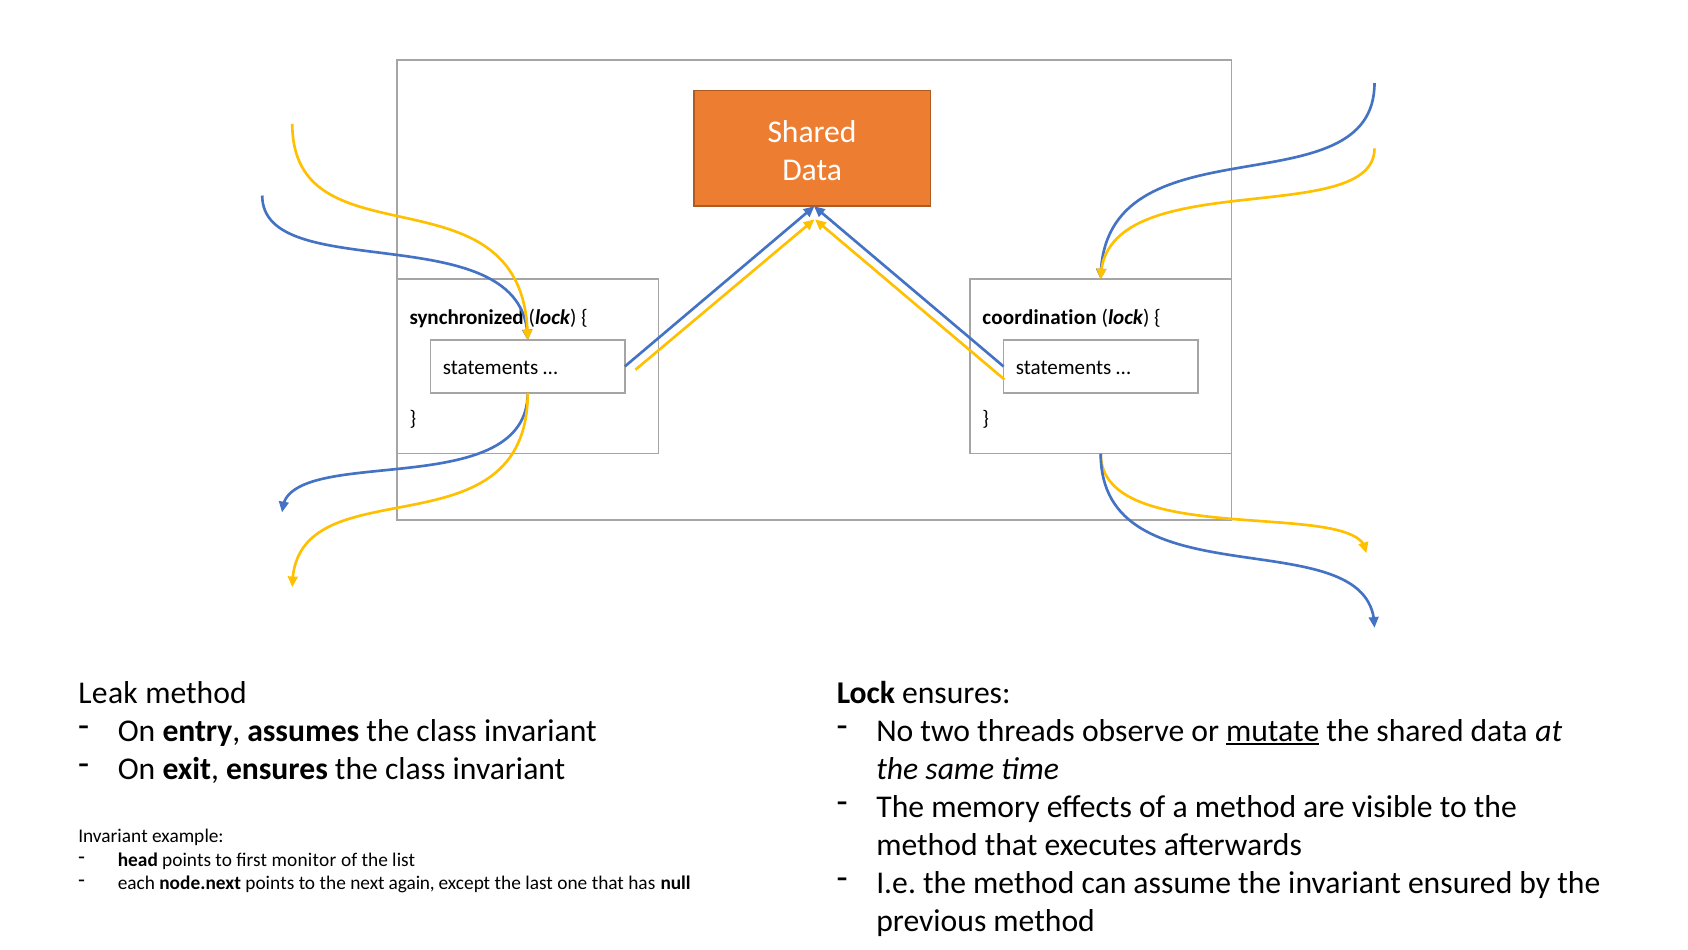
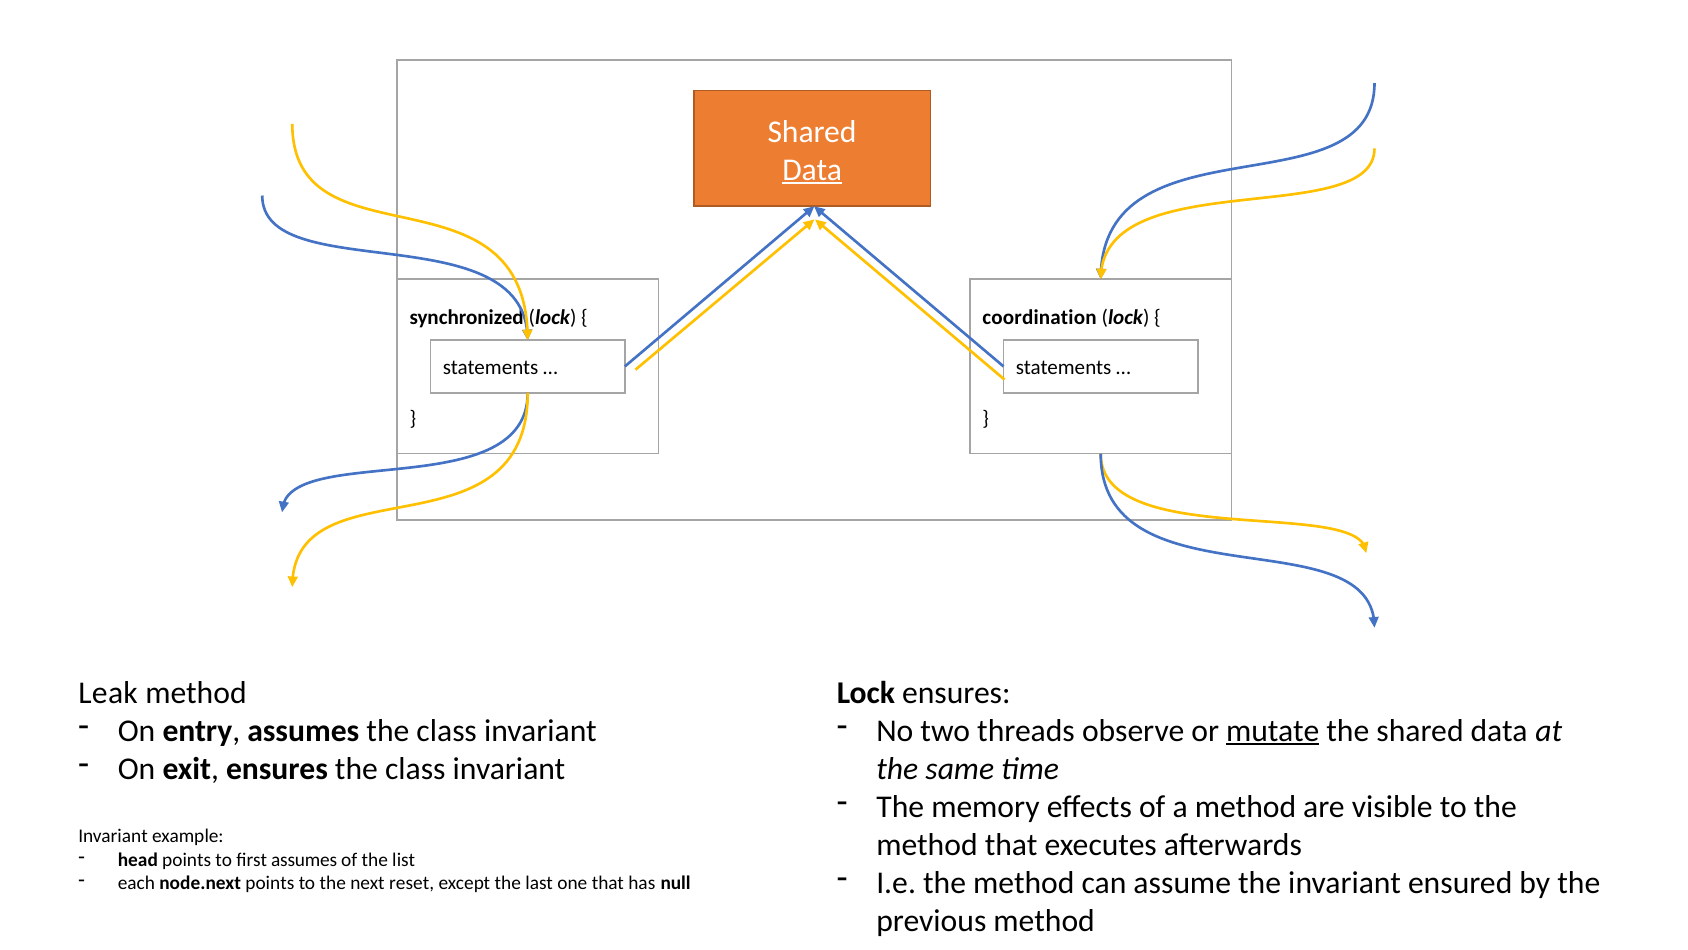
Data at (812, 170) underline: none -> present
first monitor: monitor -> assumes
again: again -> reset
